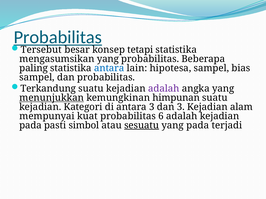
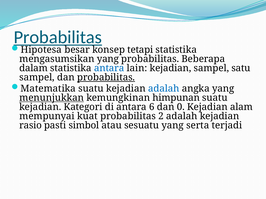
Tersebut: Tersebut -> Hipotesa
paling: paling -> dalam
lain hipotesa: hipotesa -> kejadian
bias: bias -> satu
probabilitas at (106, 78) underline: none -> present
Terkandung: Terkandung -> Matematika
adalah at (164, 89) colour: purple -> blue
antara 3: 3 -> 6
dan 3: 3 -> 0
6: 6 -> 2
pada at (31, 126): pada -> rasio
sesuatu underline: present -> none
yang pada: pada -> serta
